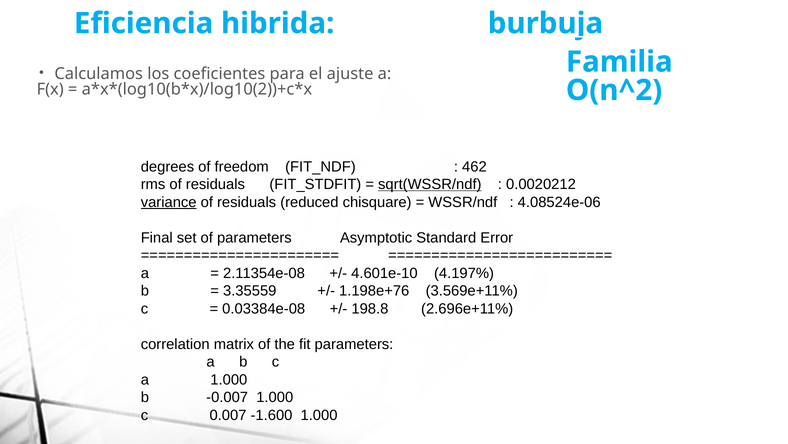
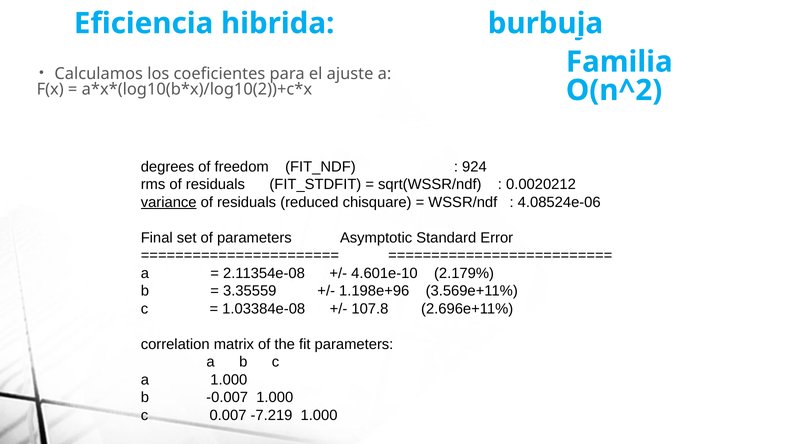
462: 462 -> 924
sqrt(WSSR/ndf underline: present -> none
4.197%: 4.197% -> 2.179%
1.198e+76: 1.198e+76 -> 1.198e+96
0.03384e-08: 0.03384e-08 -> 1.03384e-08
198.8: 198.8 -> 107.8
-1.600: -1.600 -> -7.219
